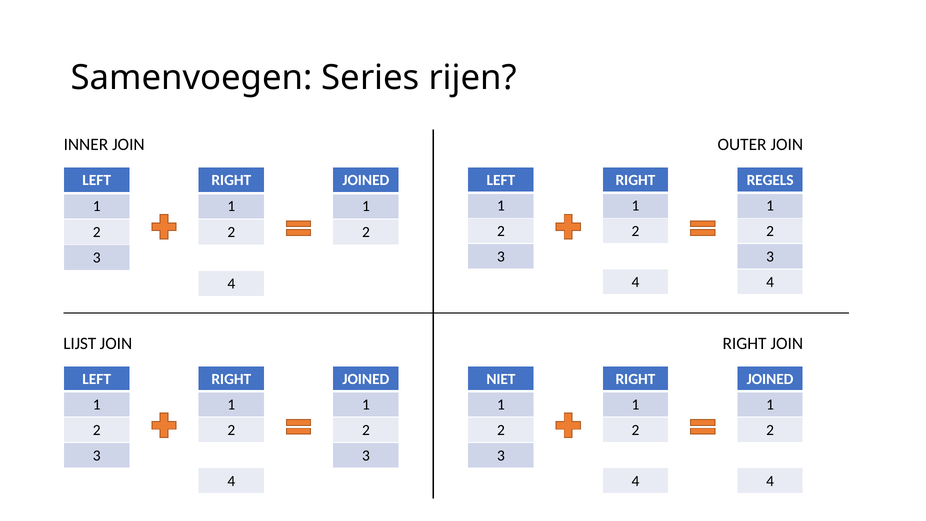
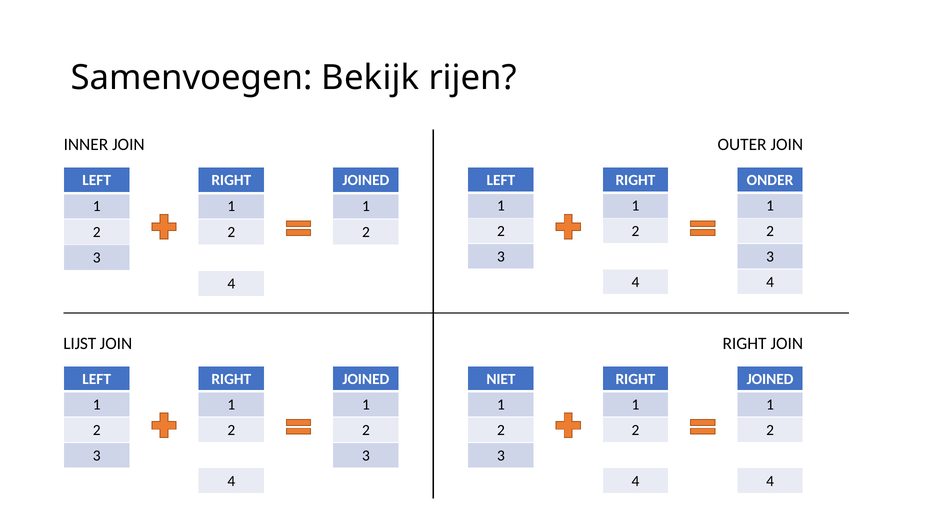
Series: Series -> Bekijk
REGELS: REGELS -> ONDER
